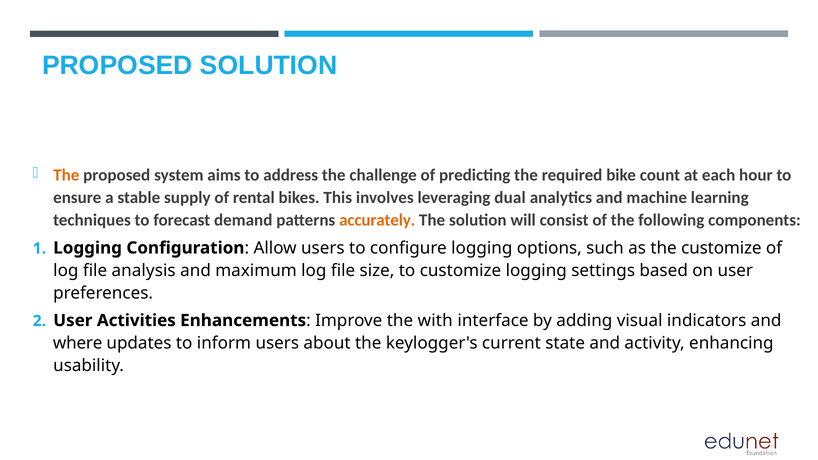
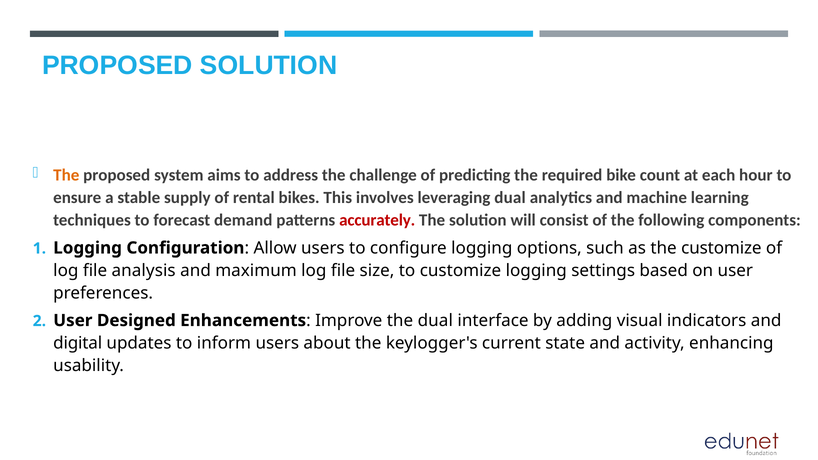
accurately colour: orange -> red
Activities: Activities -> Designed
the with: with -> dual
where: where -> digital
